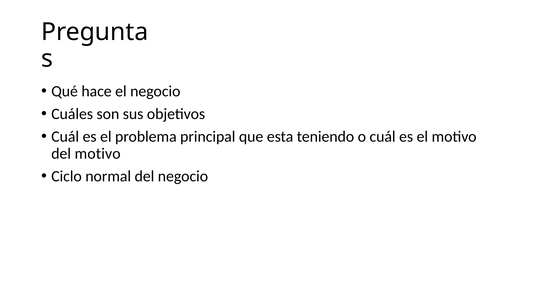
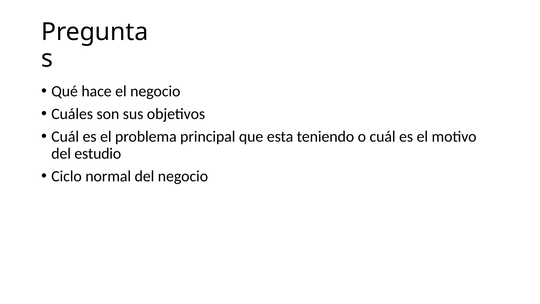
del motivo: motivo -> estudio
